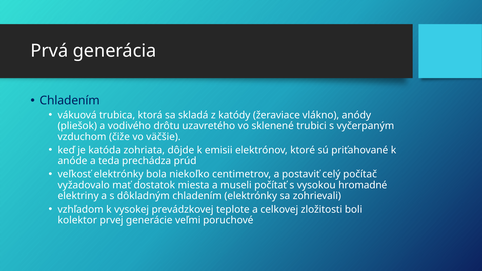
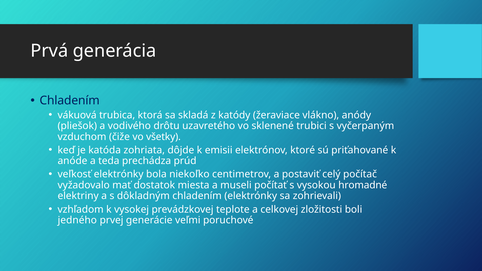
väčšie: väčšie -> všetky
kolektor: kolektor -> jedného
